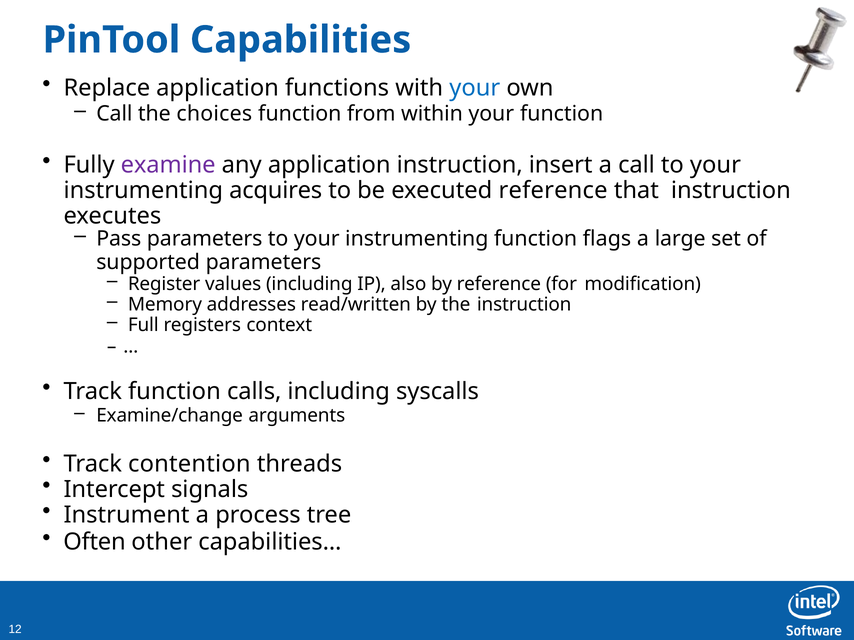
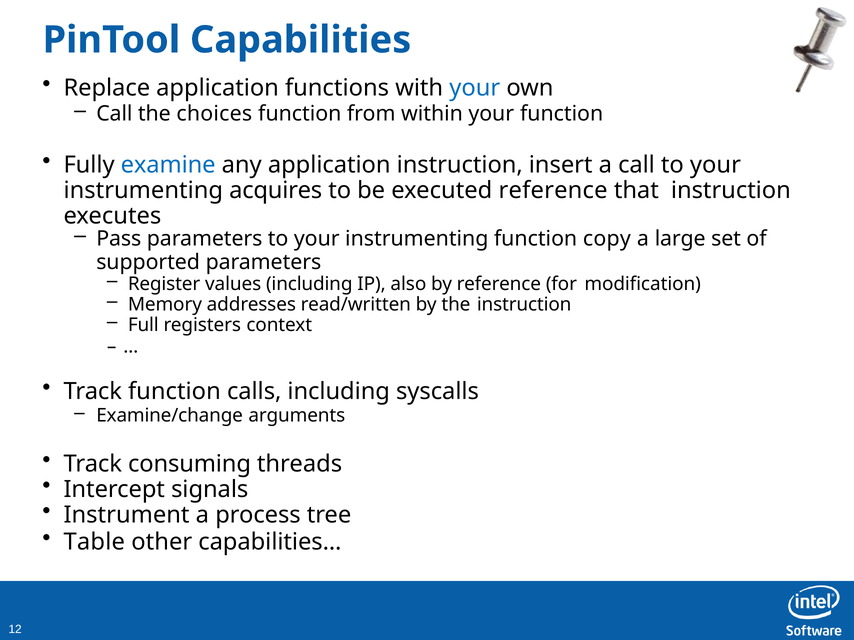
examine colour: purple -> blue
flags: flags -> copy
contention: contention -> consuming
Often: Often -> Table
